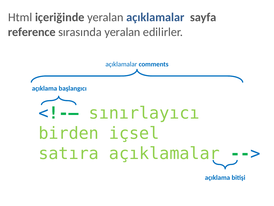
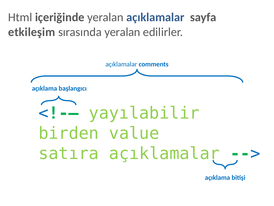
reference: reference -> etkileşim
sınırlayıcı: sınırlayıcı -> yayılabilir
içsel: içsel -> value
